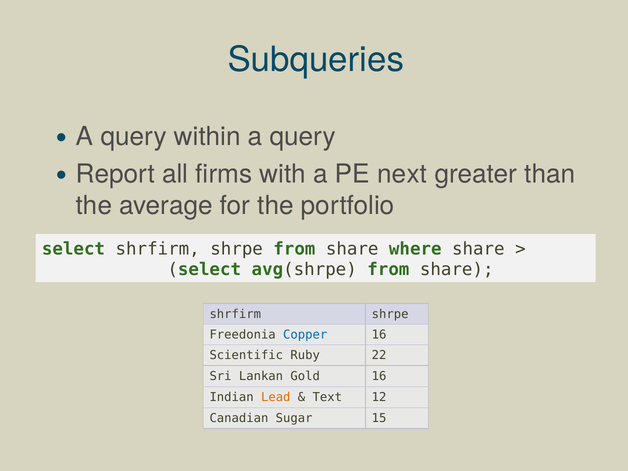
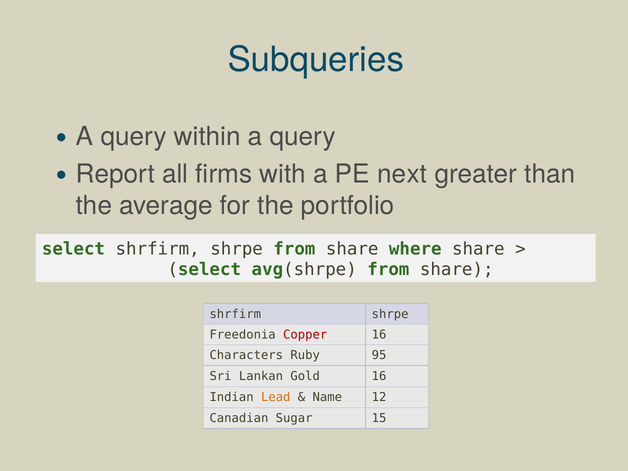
Copper colour: blue -> red
Scientific: Scientific -> Characters
22: 22 -> 95
Text: Text -> Name
